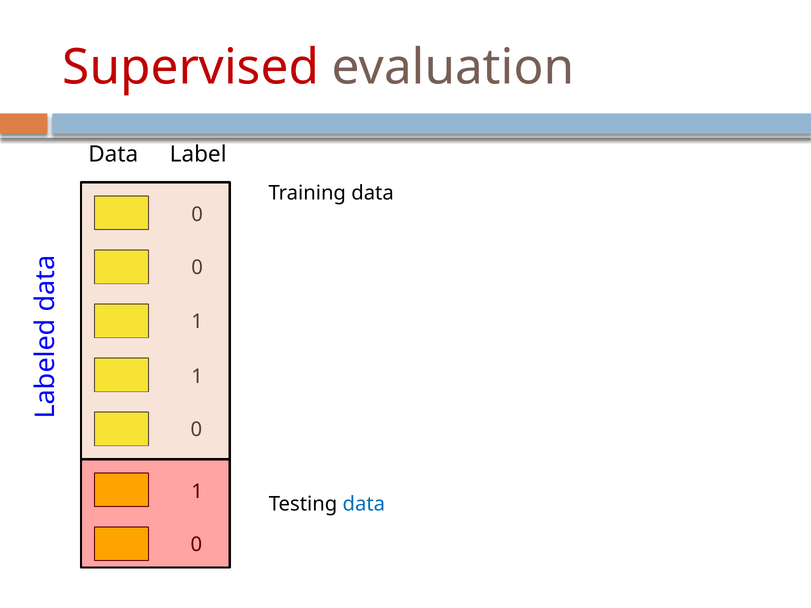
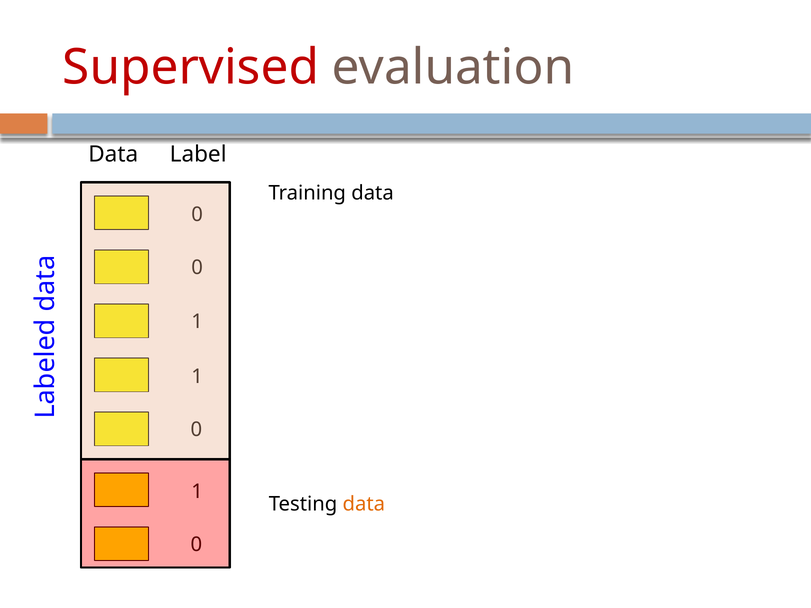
data at (364, 504) colour: blue -> orange
